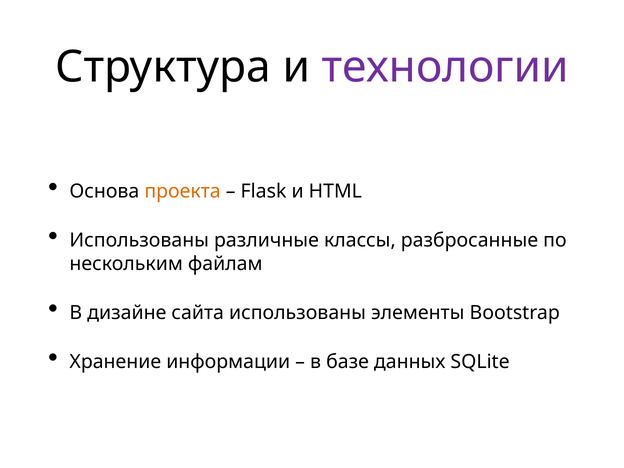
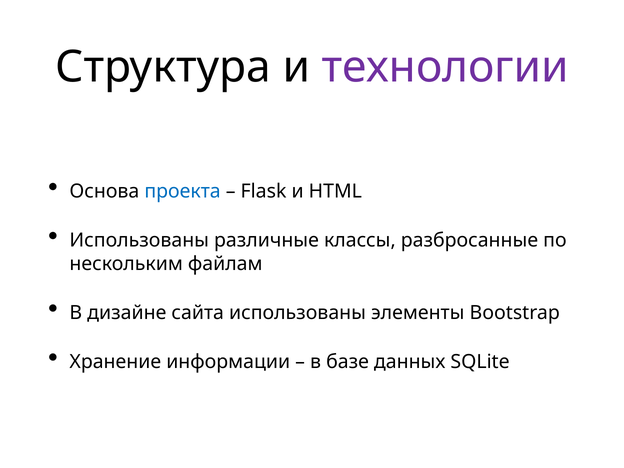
проекта colour: orange -> blue
